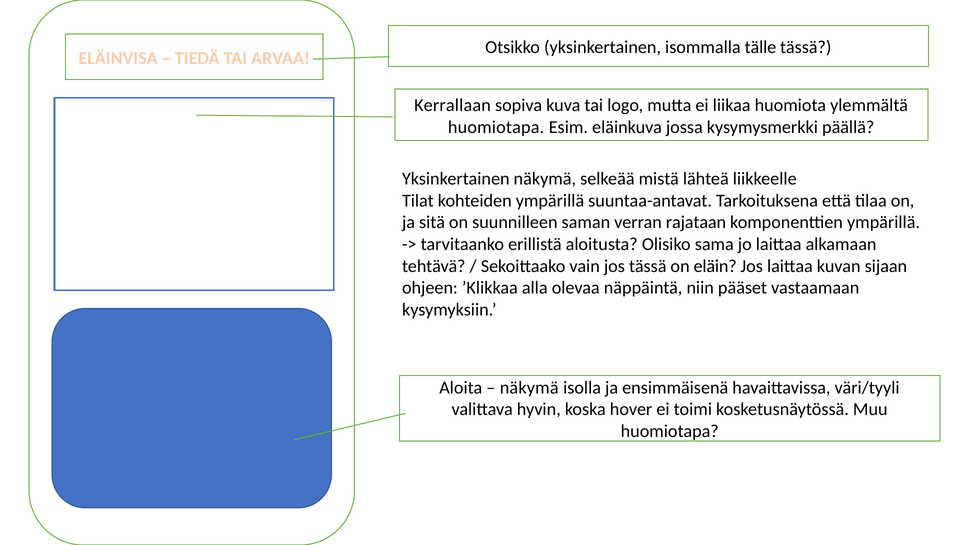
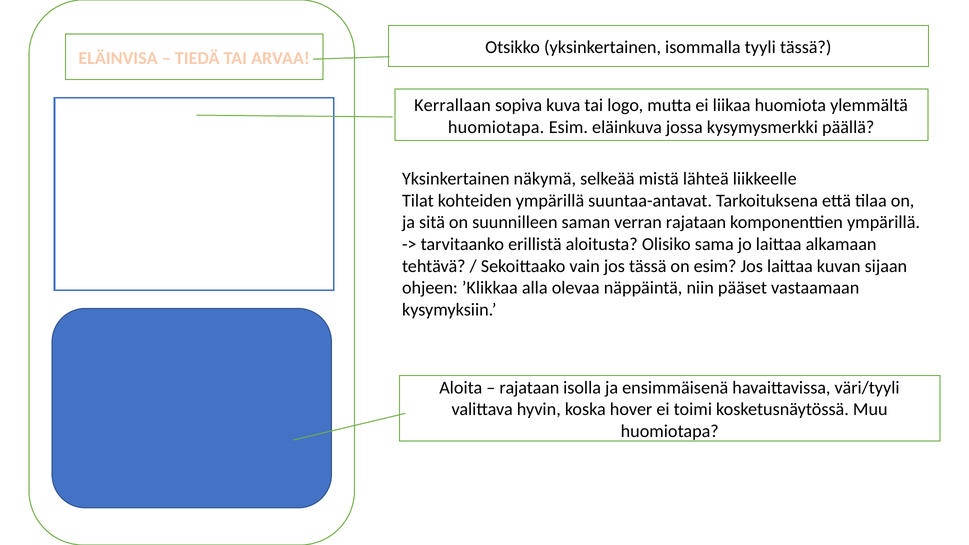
tälle: tälle -> tyyli
on eläin: eläin -> esim
näkymä at (529, 388): näkymä -> rajataan
